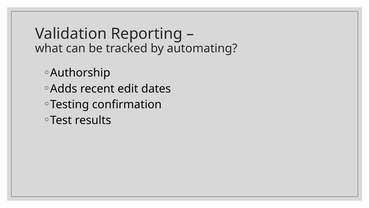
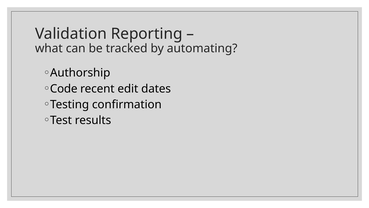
Adds: Adds -> Code
